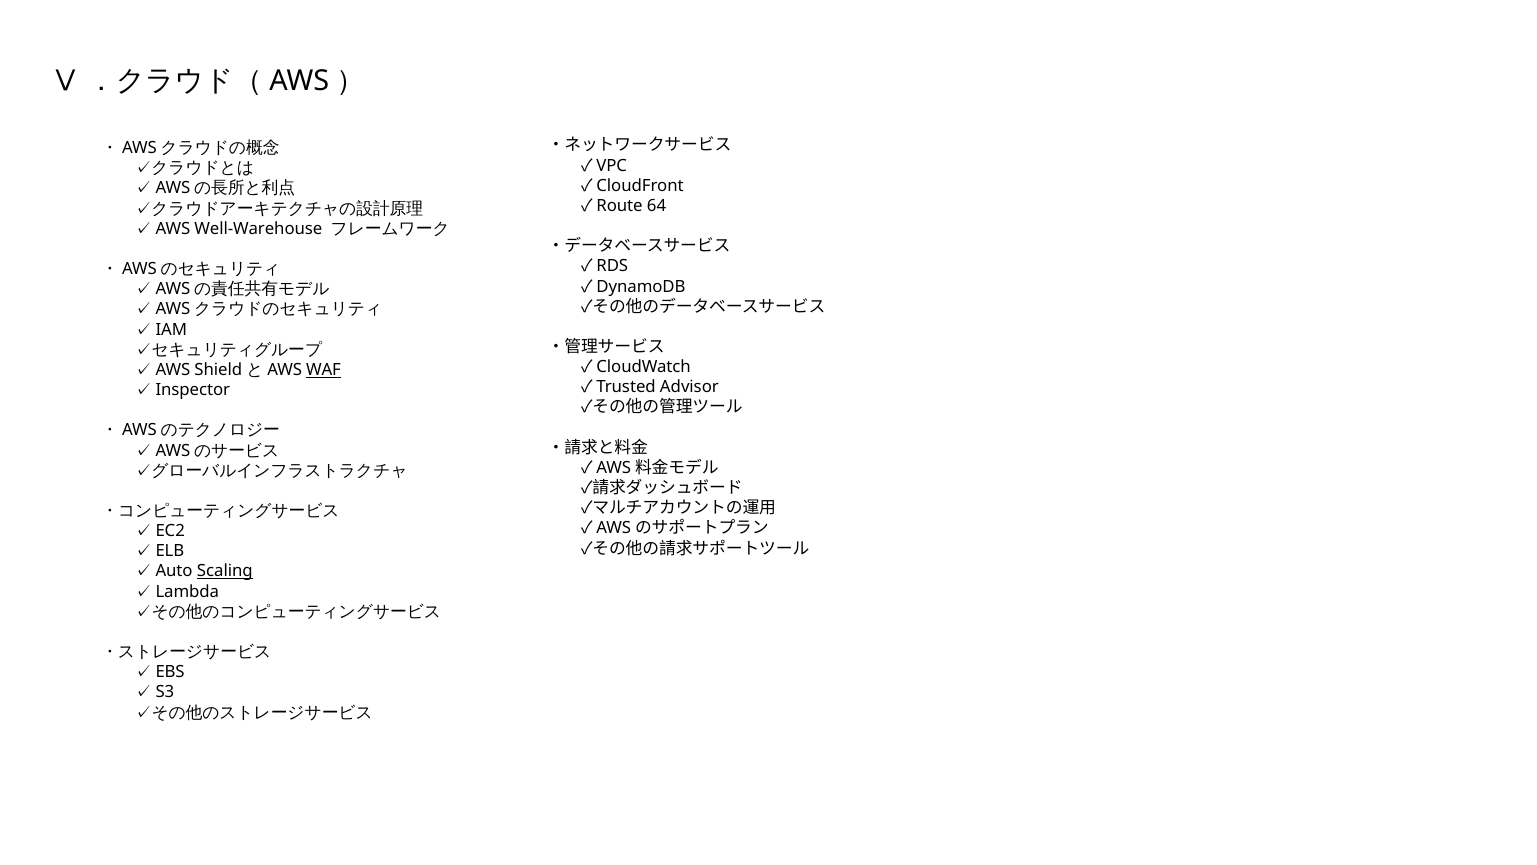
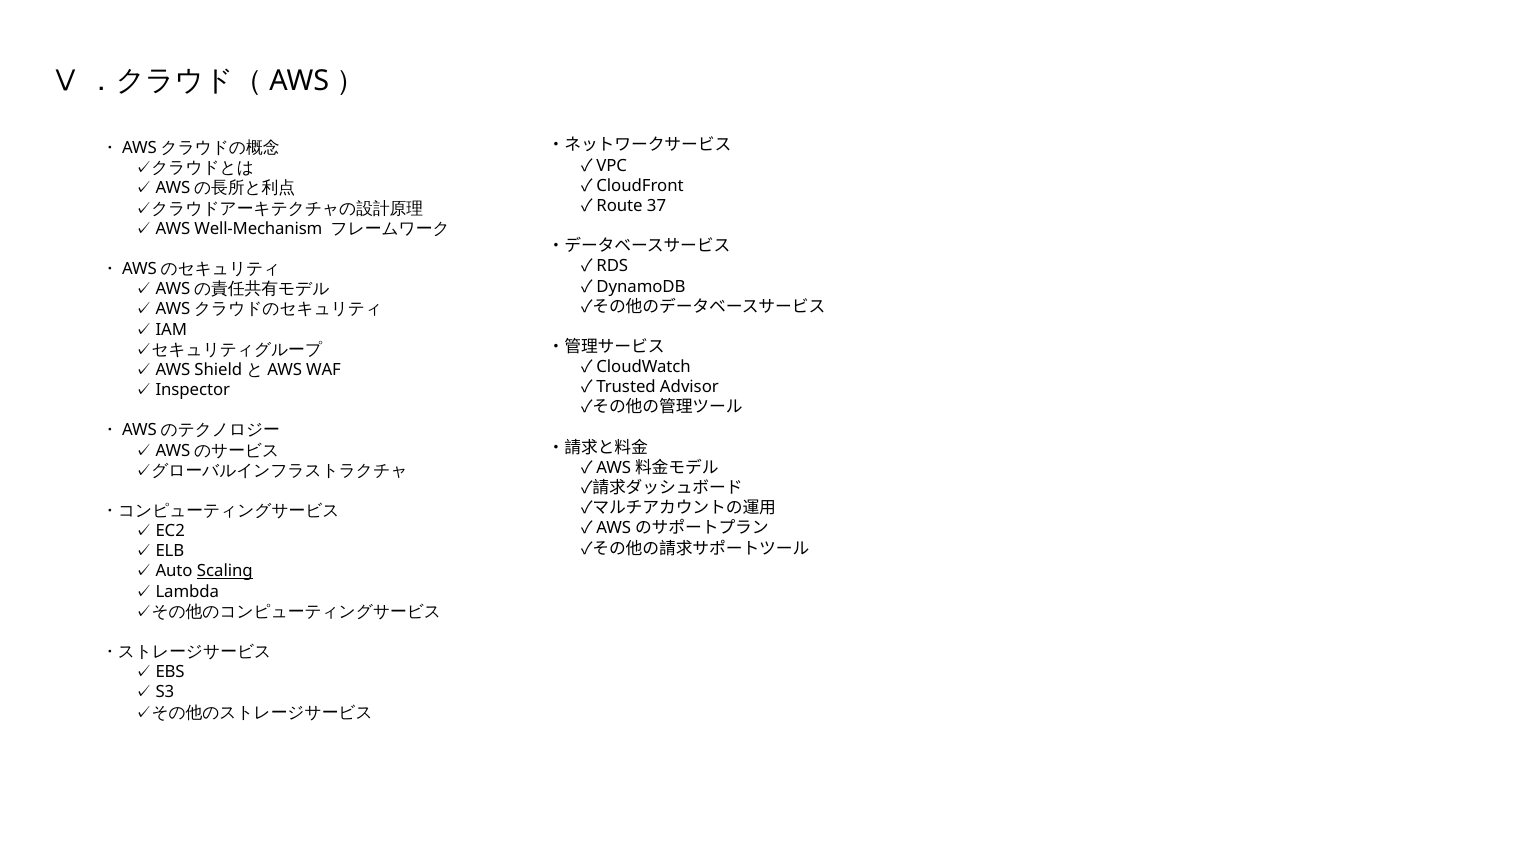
64: 64 -> 37
Well-Warehouse: Well-Warehouse -> Well-Mechanism
WAF underline: present -> none
